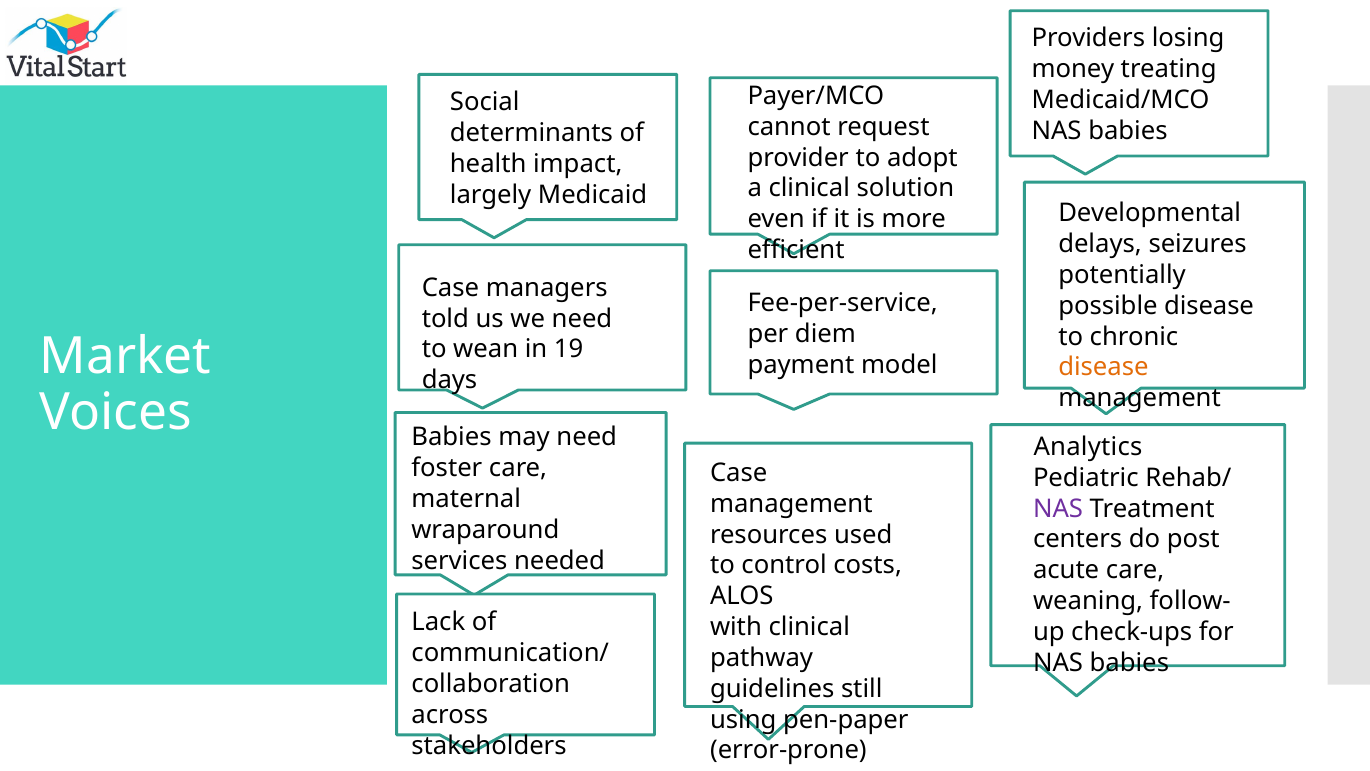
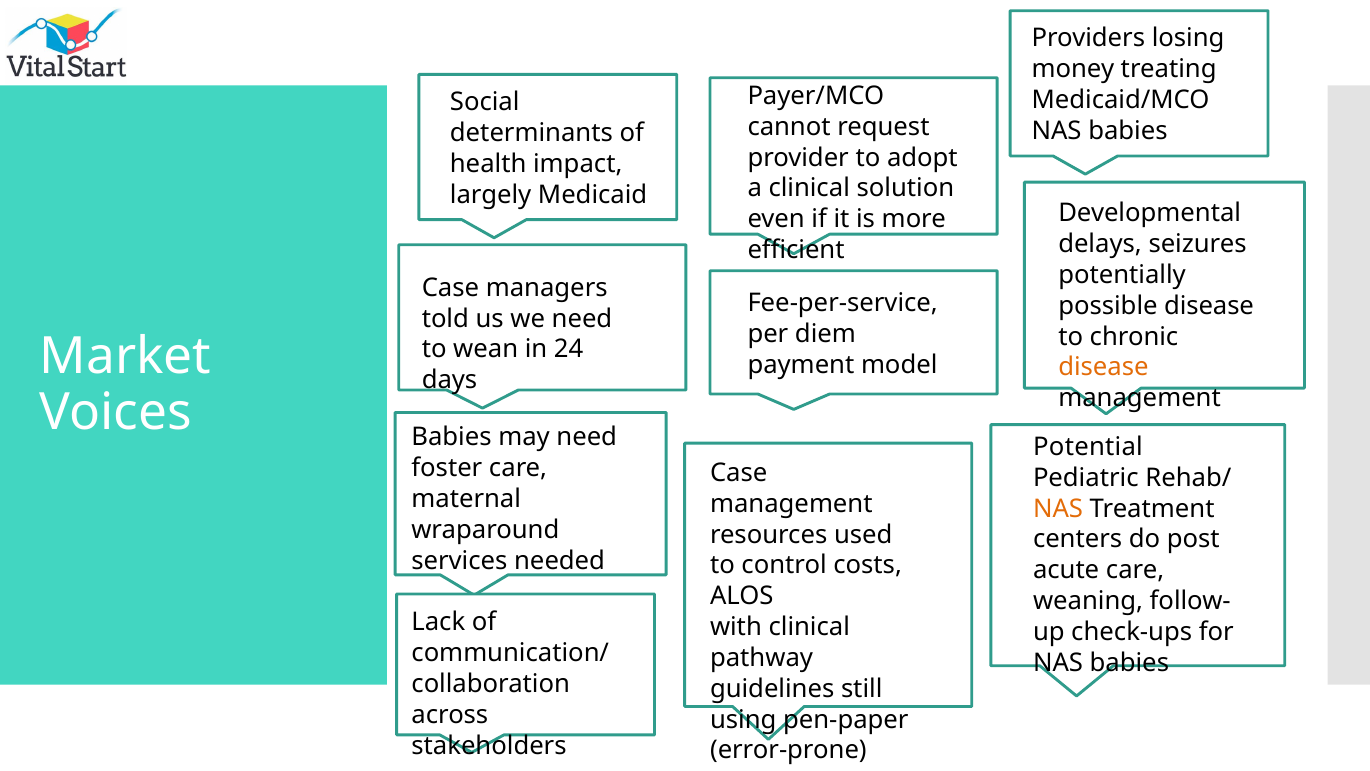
19: 19 -> 24
Analytics: Analytics -> Potential
NAS at (1058, 508) colour: purple -> orange
